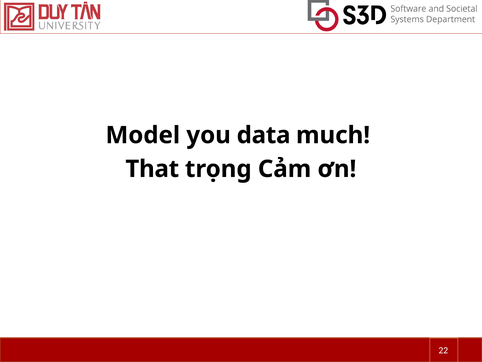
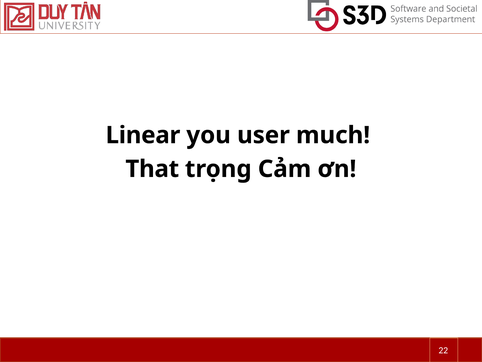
Model: Model -> Linear
data: data -> user
